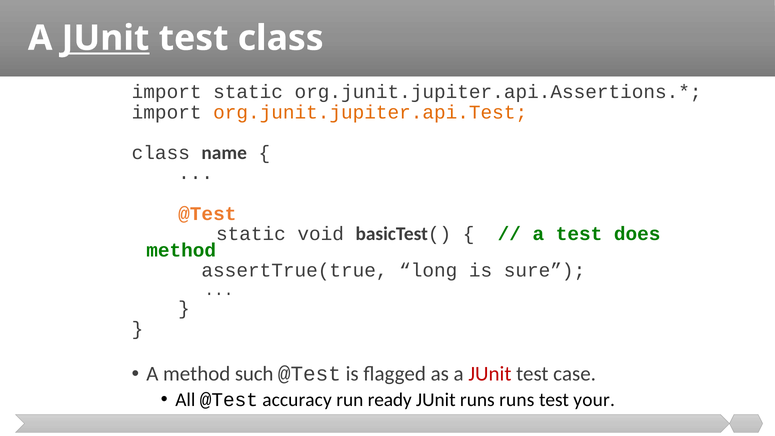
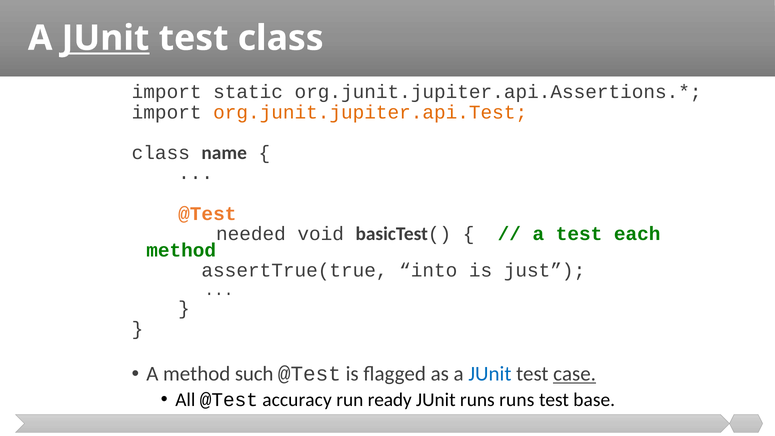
static at (251, 234): static -> needed
does: does -> each
long: long -> into
sure: sure -> just
JUnit at (490, 374) colour: red -> blue
case underline: none -> present
your: your -> base
